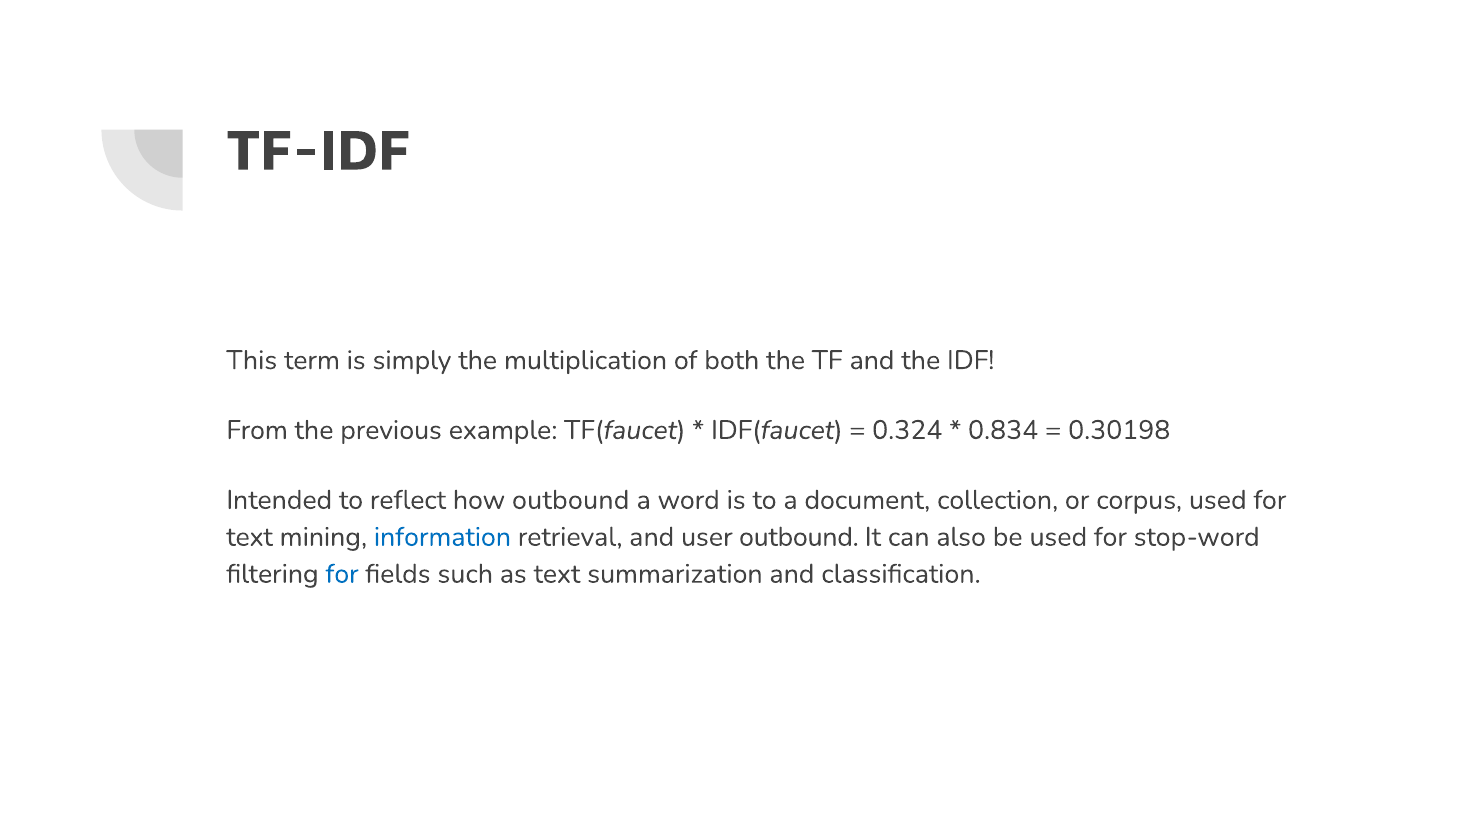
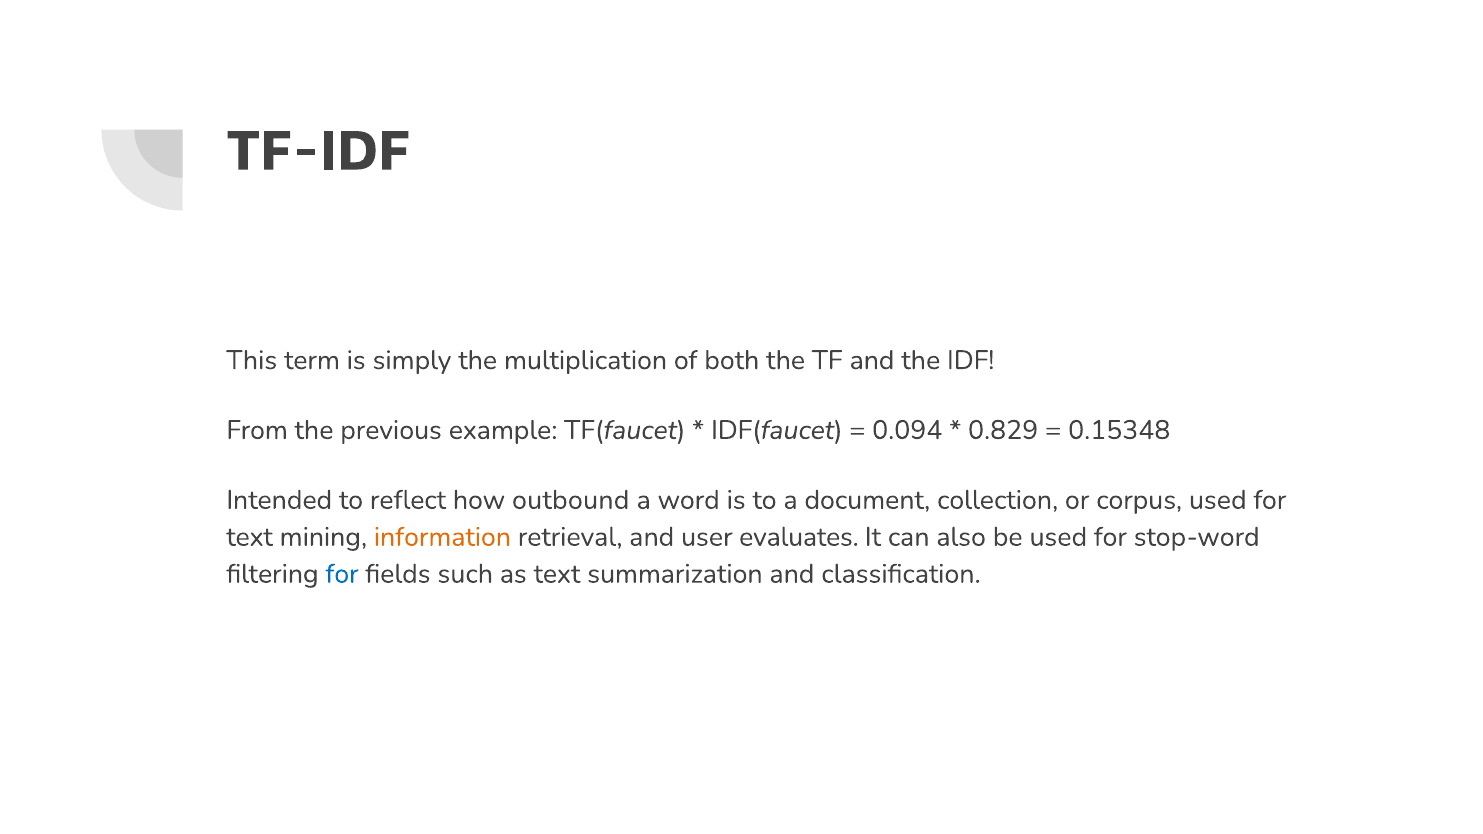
0.324: 0.324 -> 0.094
0.834: 0.834 -> 0.829
0.30198: 0.30198 -> 0.15348
information colour: blue -> orange
user outbound: outbound -> evaluates
